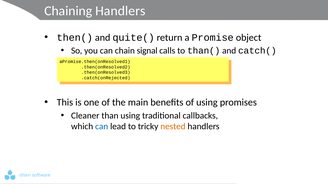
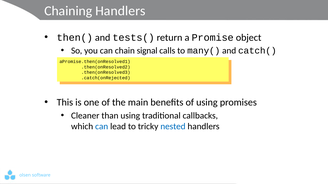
quite(: quite( -> tests(
than(: than( -> many(
nested colour: orange -> blue
